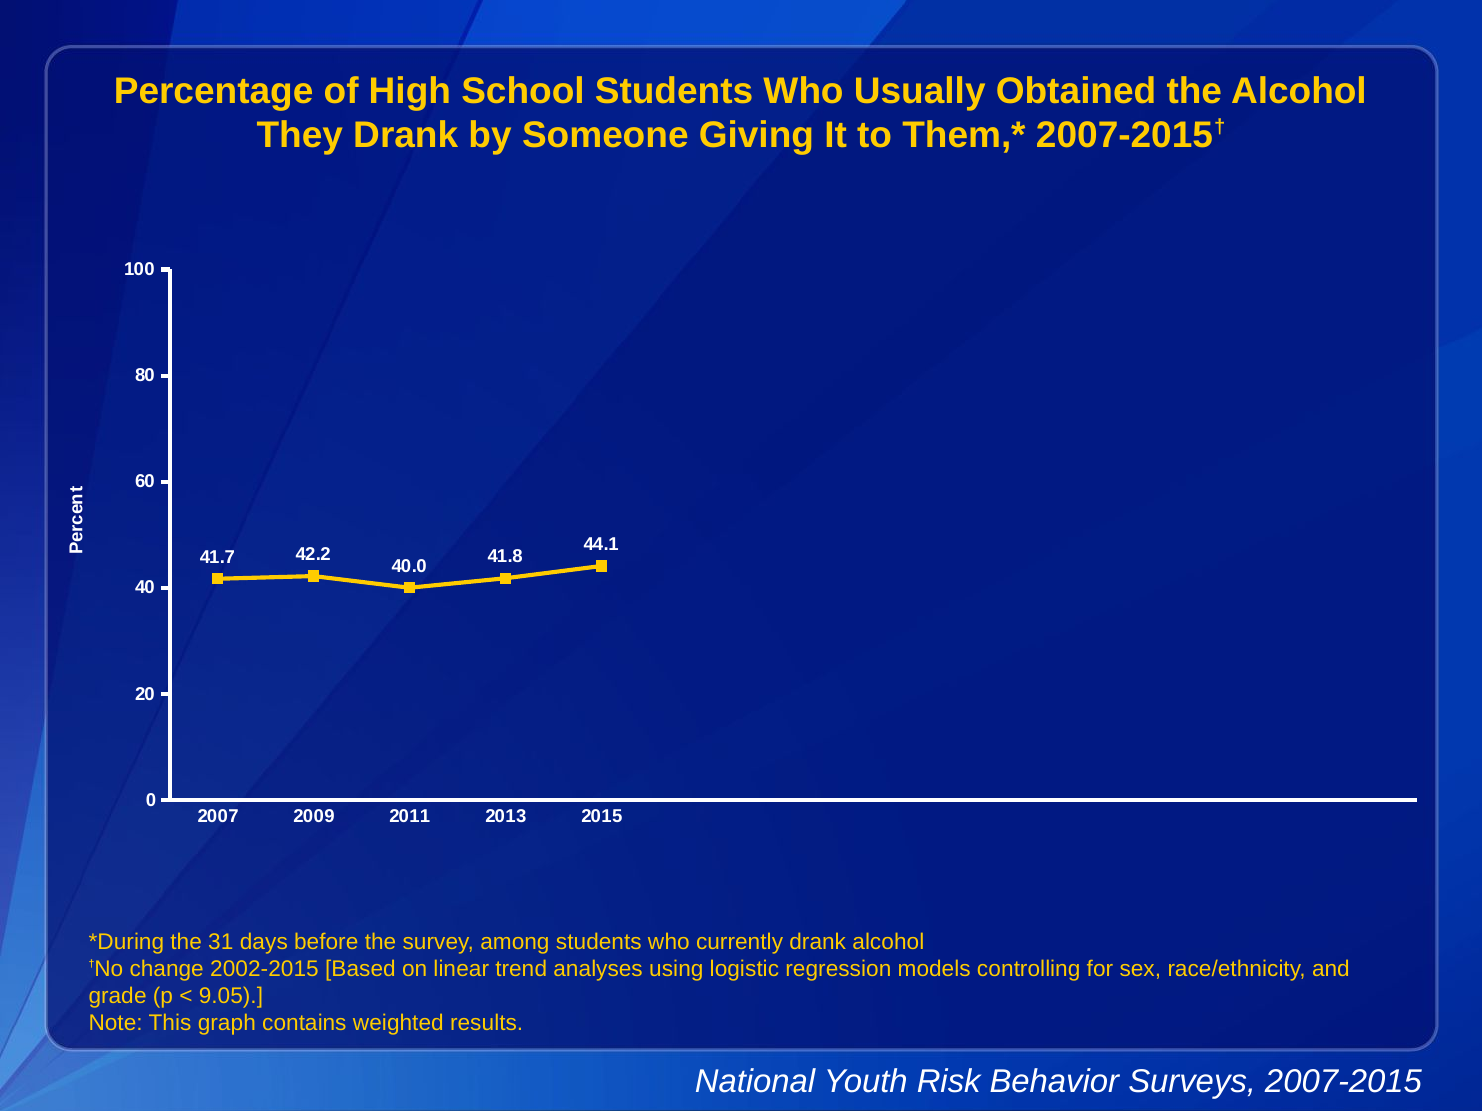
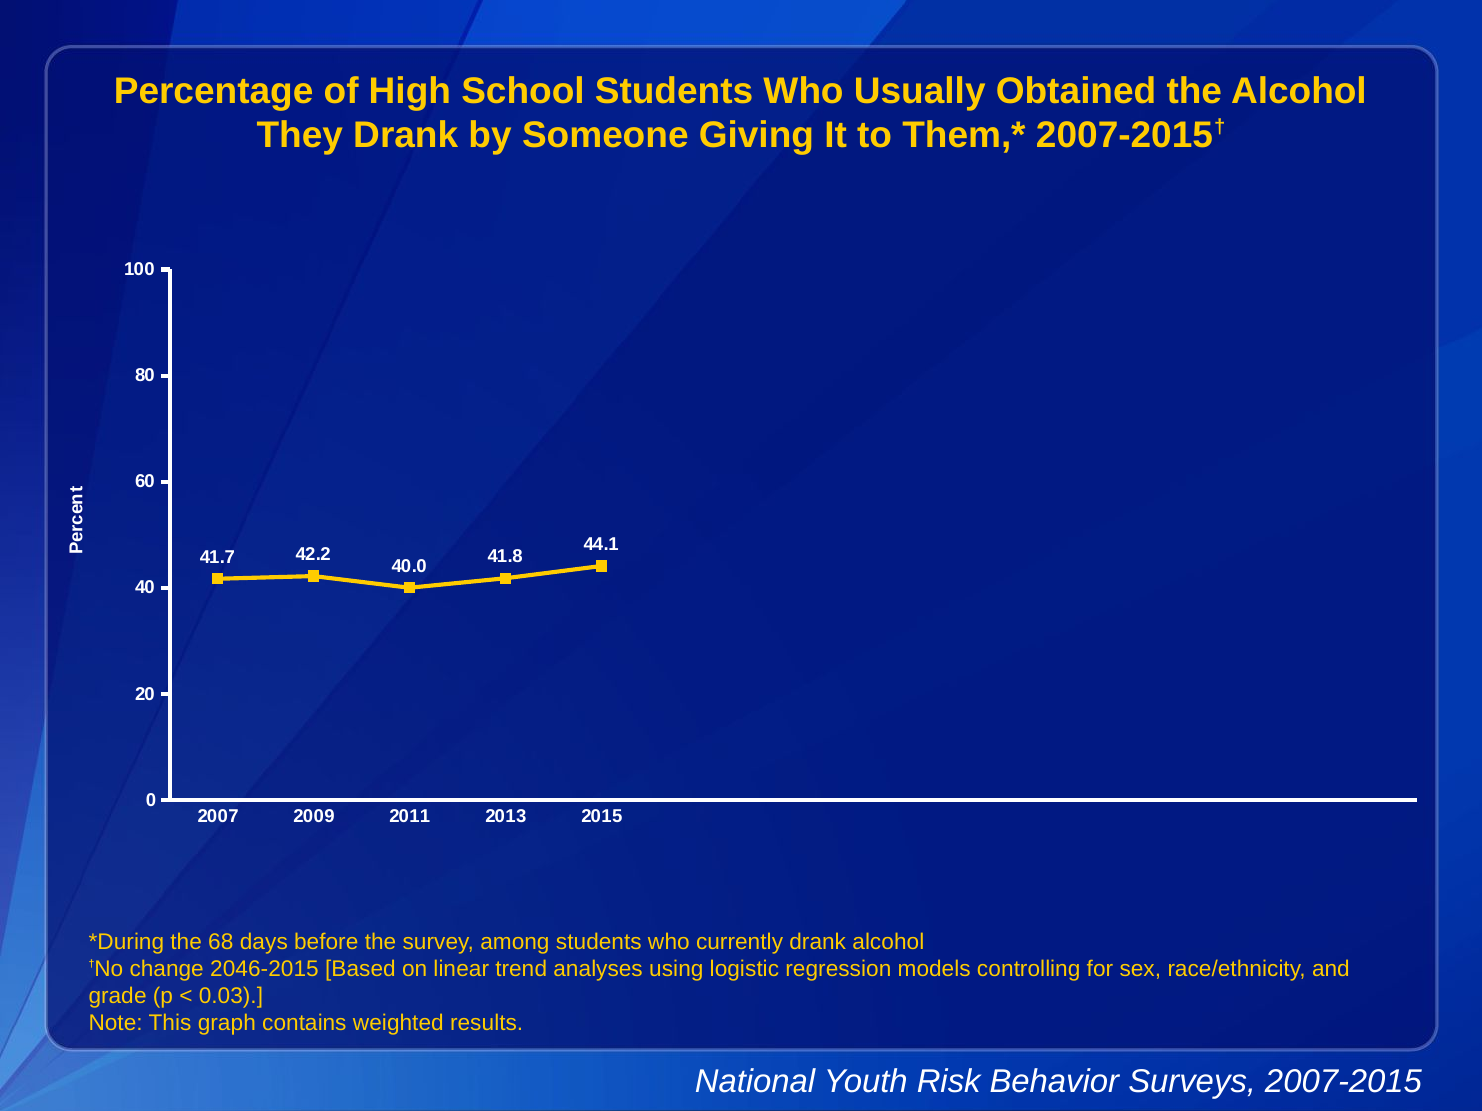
31: 31 -> 68
2002-2015: 2002-2015 -> 2046-2015
9.05: 9.05 -> 0.03
